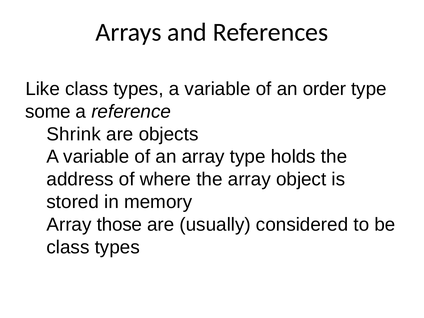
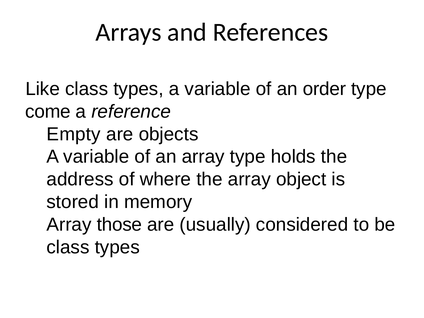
some: some -> come
Shrink: Shrink -> Empty
